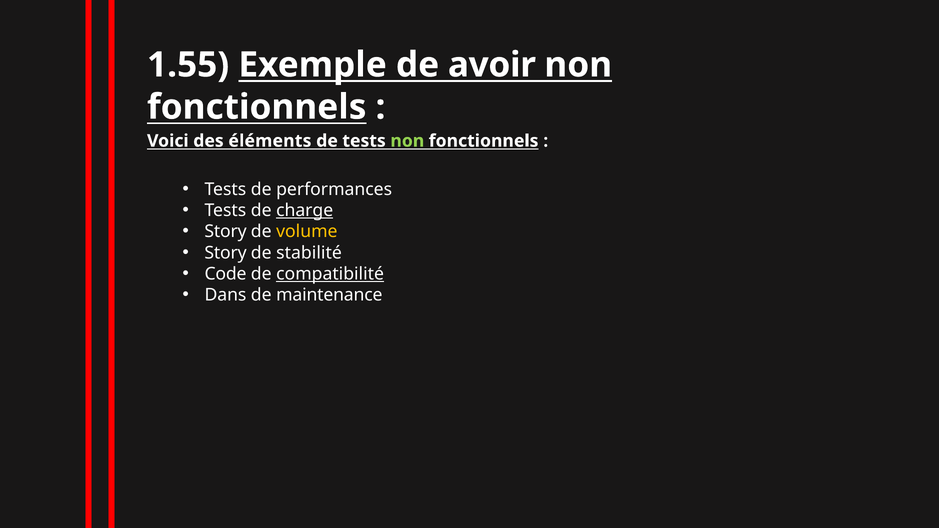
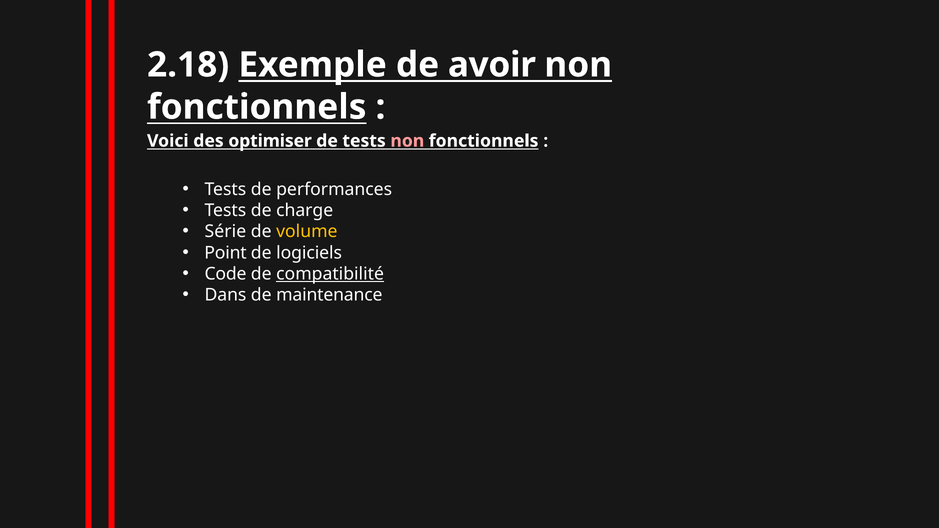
1.55: 1.55 -> 2.18
éléments: éléments -> optimiser
non at (407, 141) colour: light green -> pink
charge underline: present -> none
Story at (226, 232): Story -> Série
Story at (226, 253): Story -> Point
stabilité: stabilité -> logiciels
